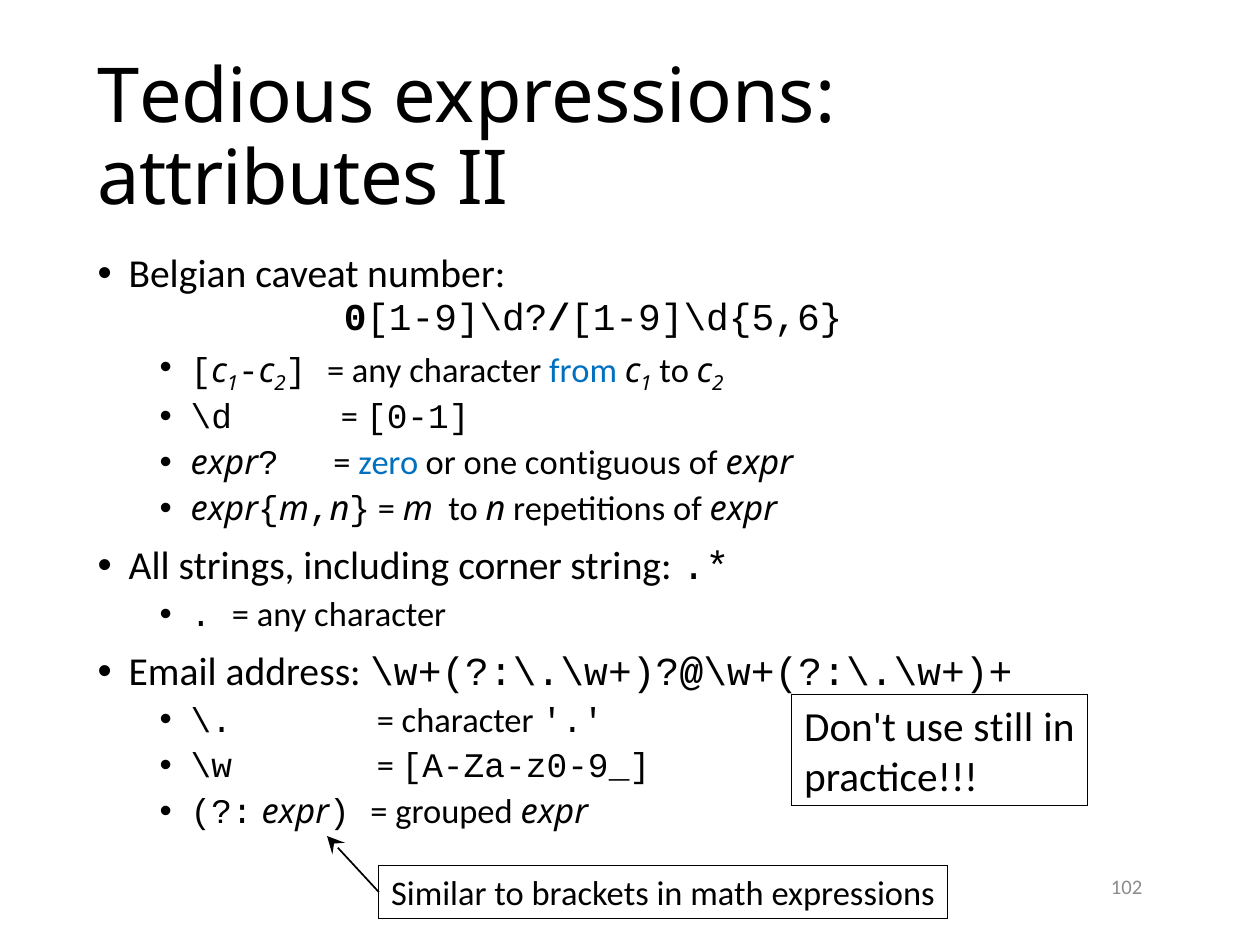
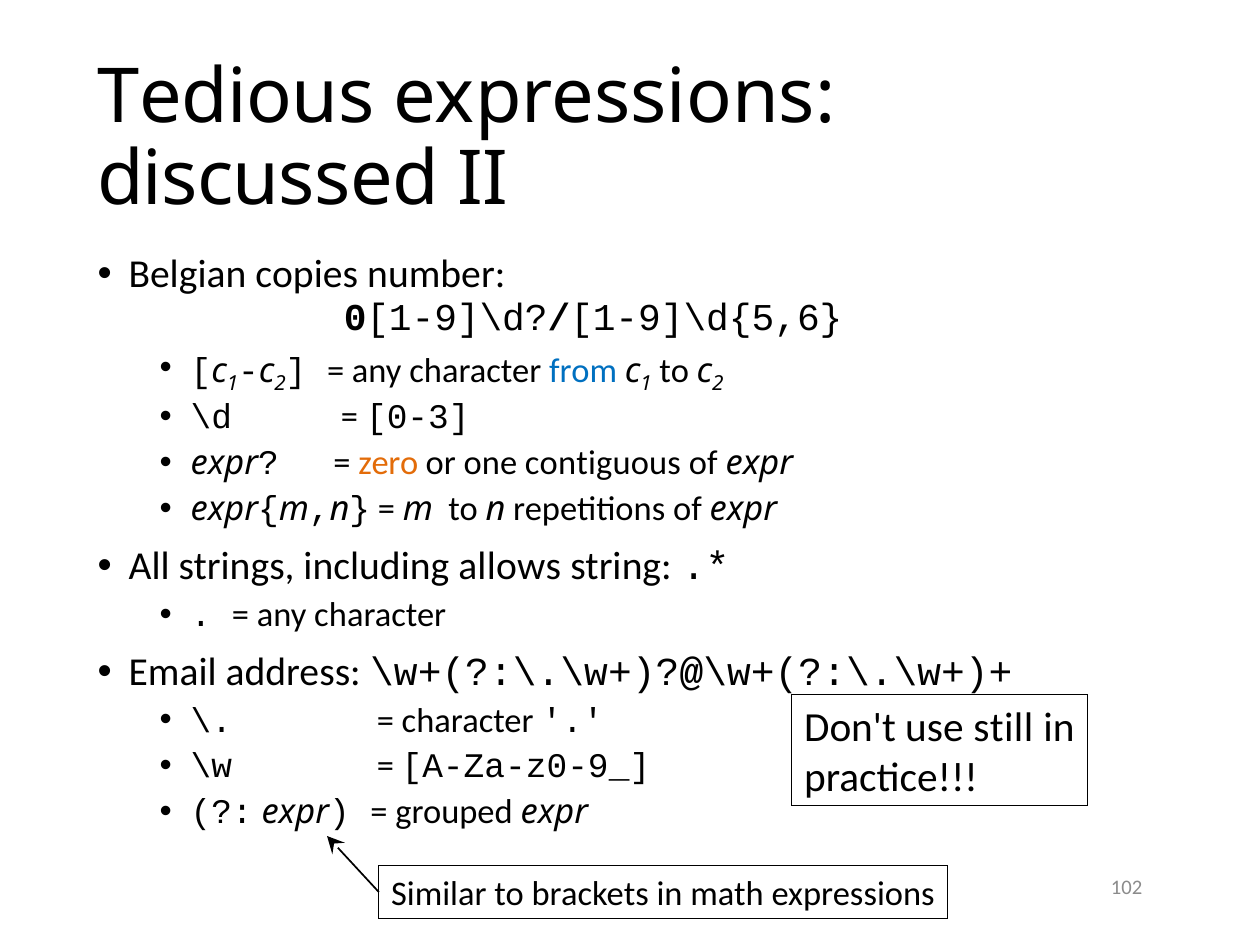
attributes: attributes -> discussed
caveat: caveat -> copies
0-1: 0-1 -> 0-3
zero colour: blue -> orange
corner: corner -> allows
